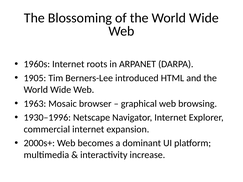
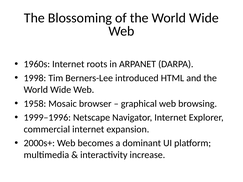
1905: 1905 -> 1998
1963: 1963 -> 1958
1930–1996: 1930–1996 -> 1999–1996
